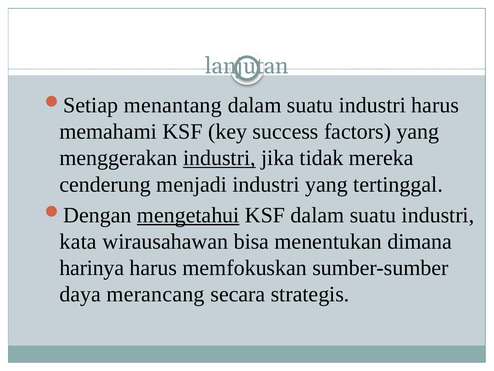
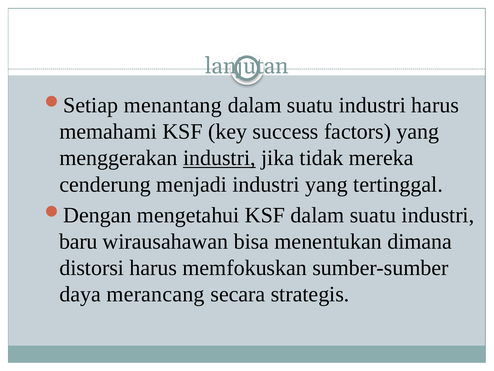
mengetahui underline: present -> none
kata: kata -> baru
harinya: harinya -> distorsi
